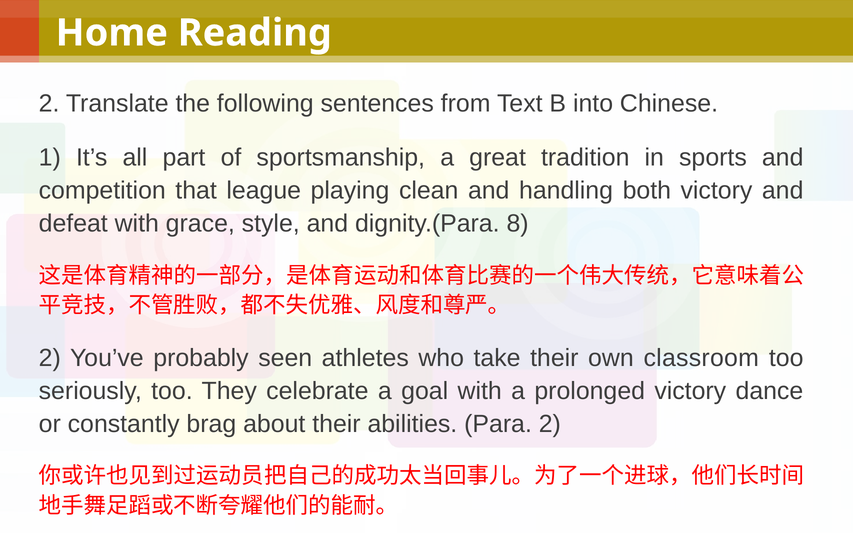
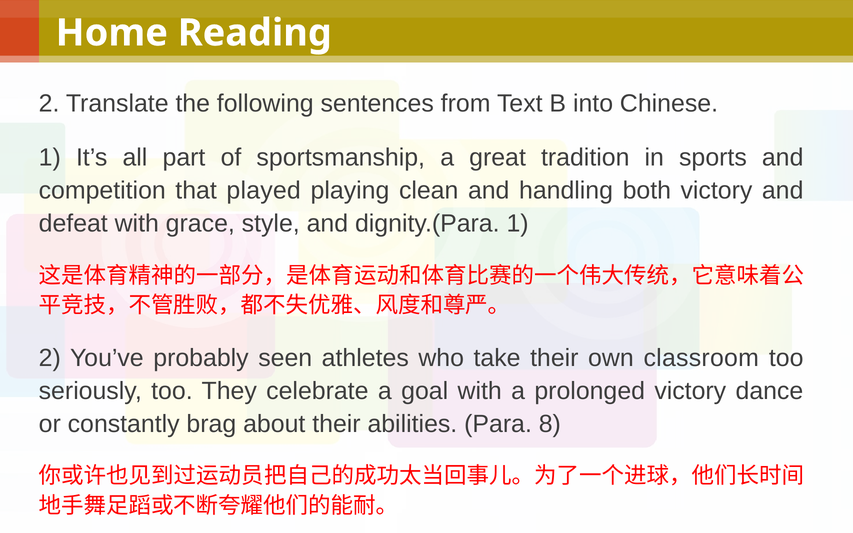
league: league -> played
dignity.(Para 8: 8 -> 1
Para 2: 2 -> 8
